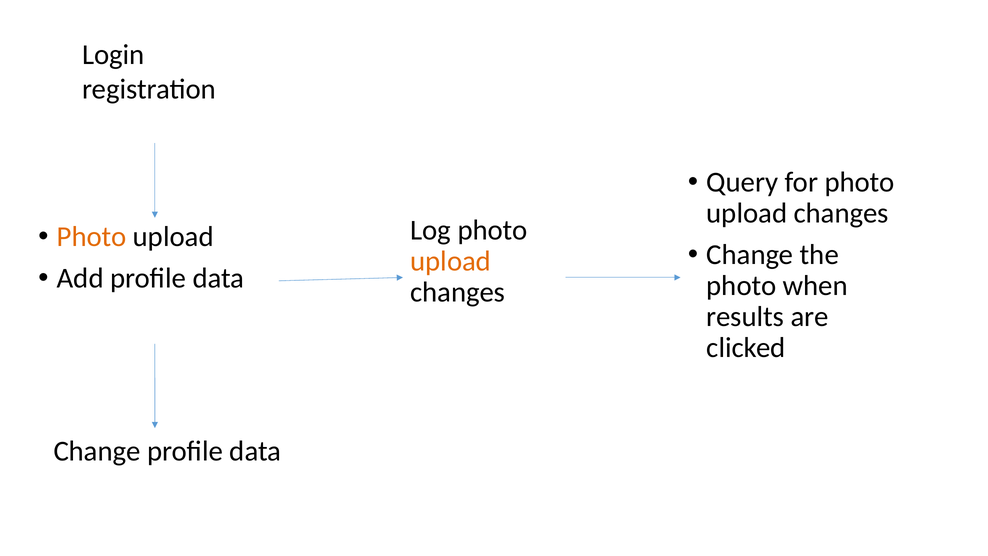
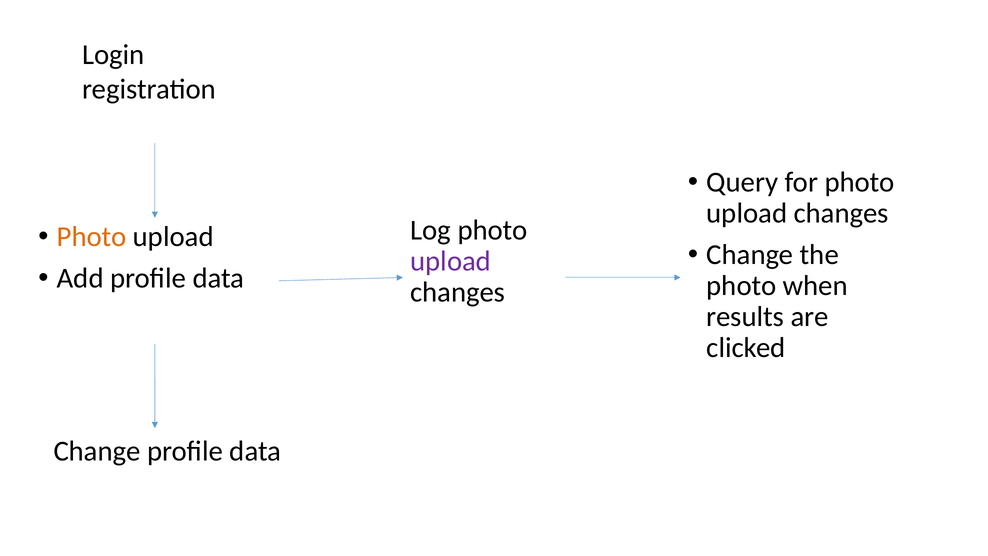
upload at (451, 261) colour: orange -> purple
